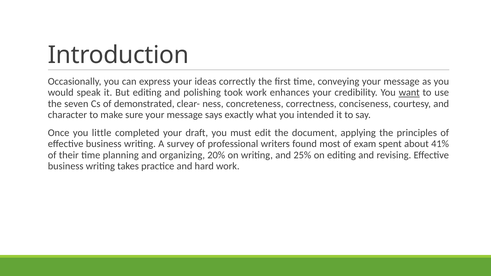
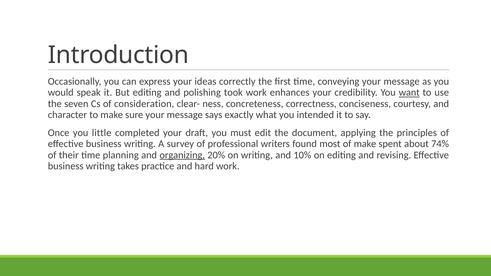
demonstrated: demonstrated -> consideration
of exam: exam -> make
41%: 41% -> 74%
organizing underline: none -> present
25%: 25% -> 10%
